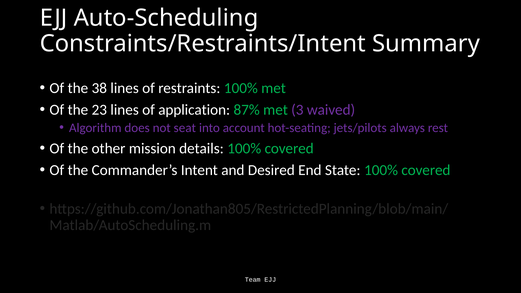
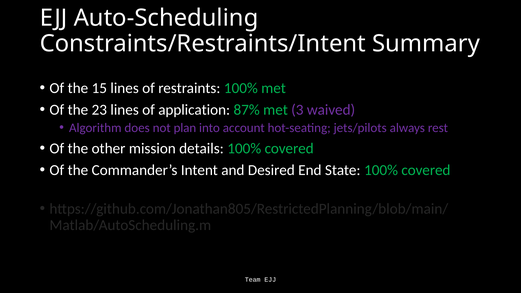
38: 38 -> 15
seat: seat -> plan
